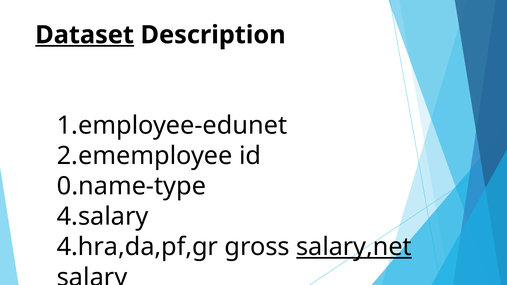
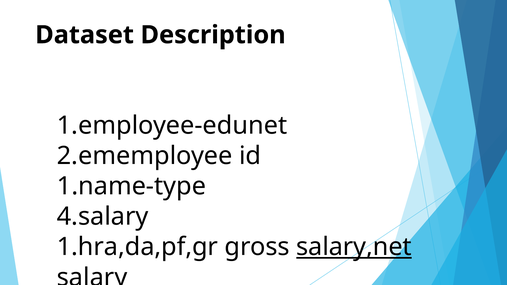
Dataset underline: present -> none
0.name-type: 0.name-type -> 1.name-type
4.hra,da,pf,gr: 4.hra,da,pf,gr -> 1.hra,da,pf,gr
